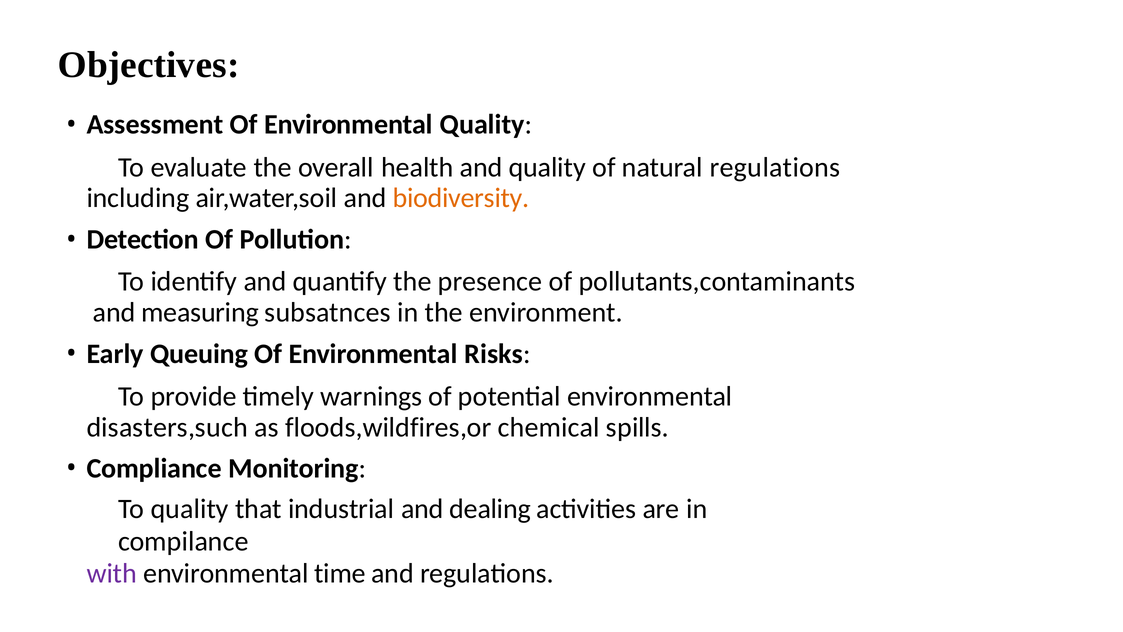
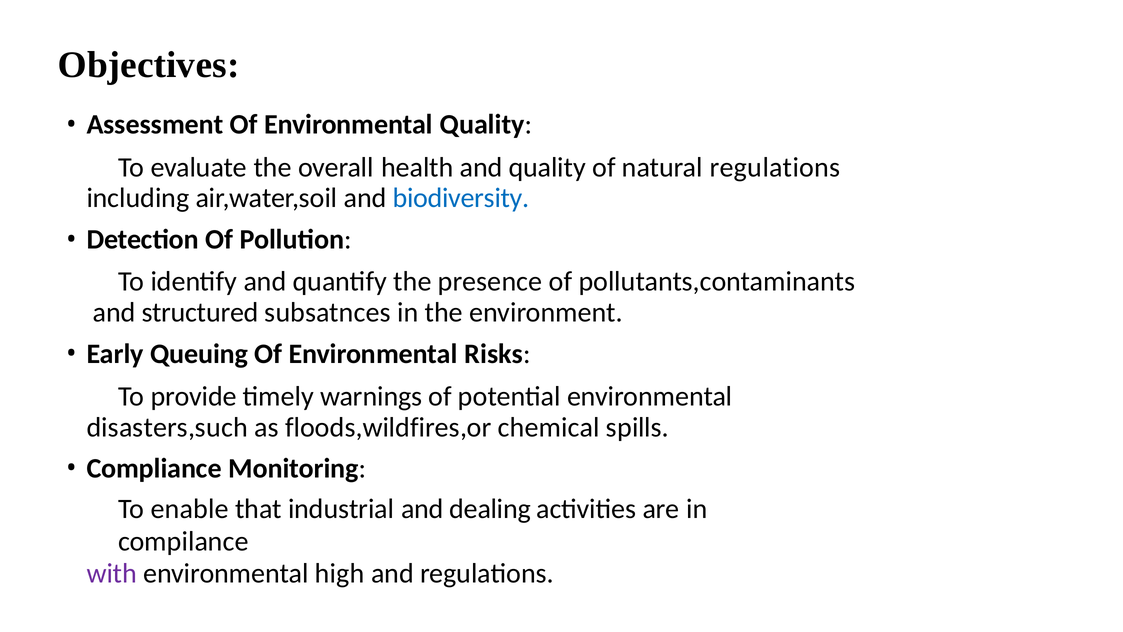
biodiversity colour: orange -> blue
measuring: measuring -> structured
To quality: quality -> enable
time: time -> high
